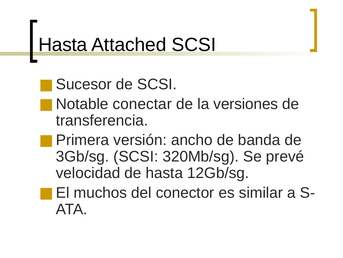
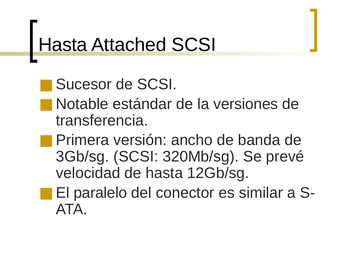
conectar: conectar -> estándar
muchos: muchos -> paralelo
